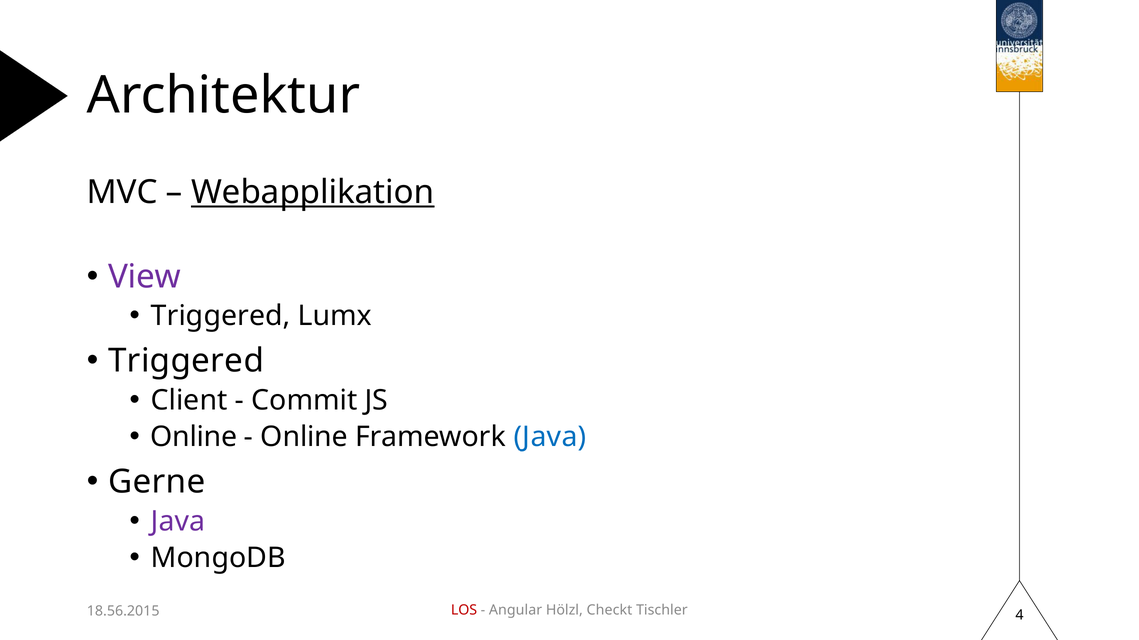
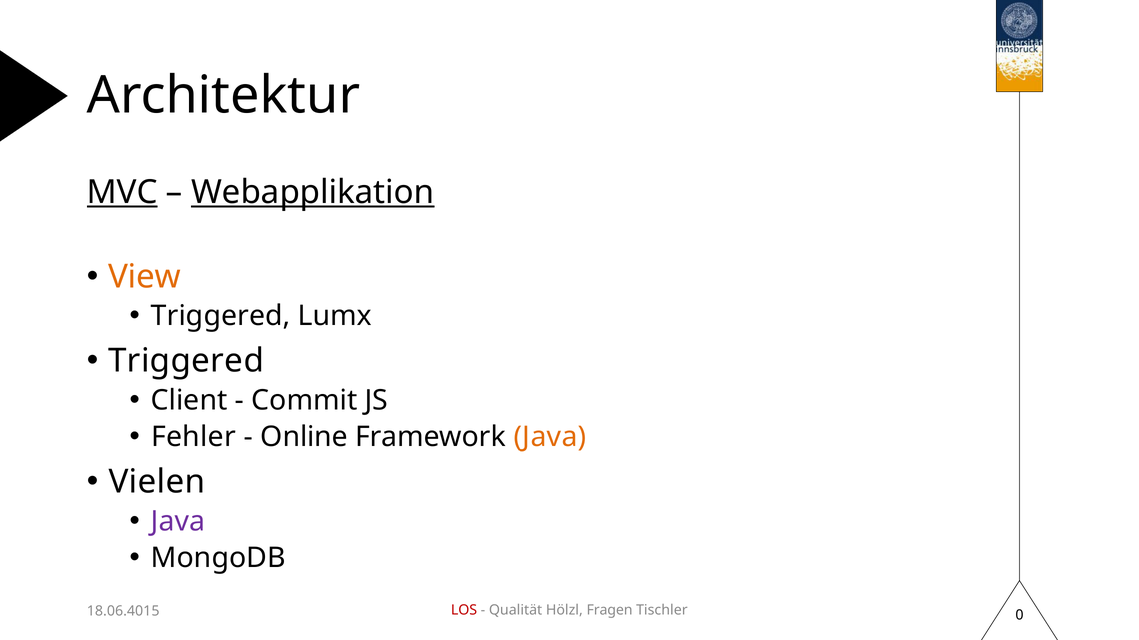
MVC underline: none -> present
View colour: purple -> orange
Online at (194, 437): Online -> Fehler
Java at (550, 437) colour: blue -> orange
Gerne: Gerne -> Vielen
Angular: Angular -> Qualität
Checkt: Checkt -> Fragen
4: 4 -> 0
18.56.2015: 18.56.2015 -> 18.06.4015
